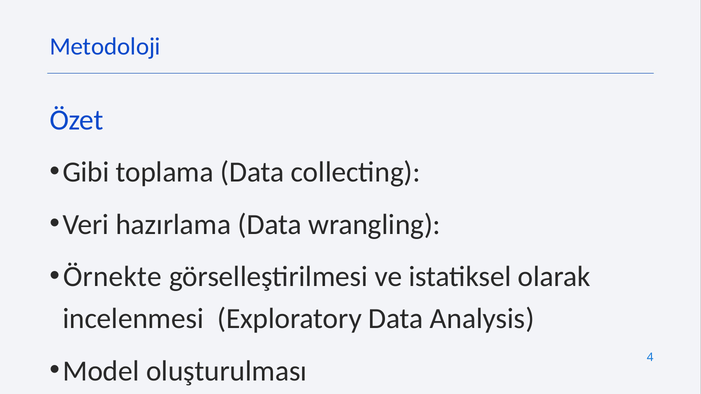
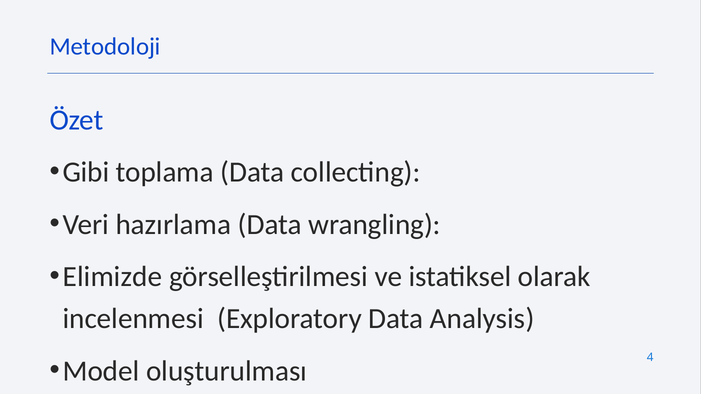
Örnekte: Örnekte -> Elimizde
